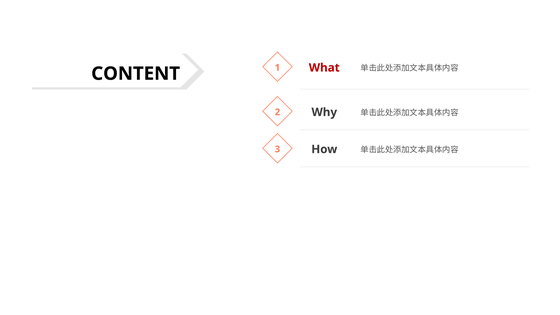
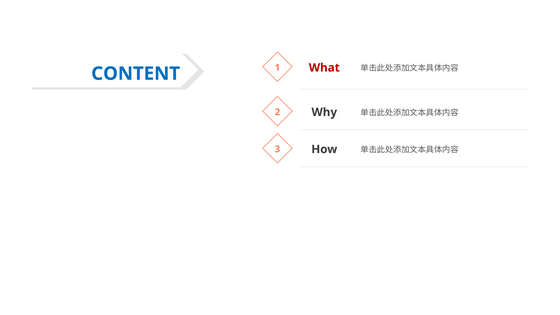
CONTENT colour: black -> blue
